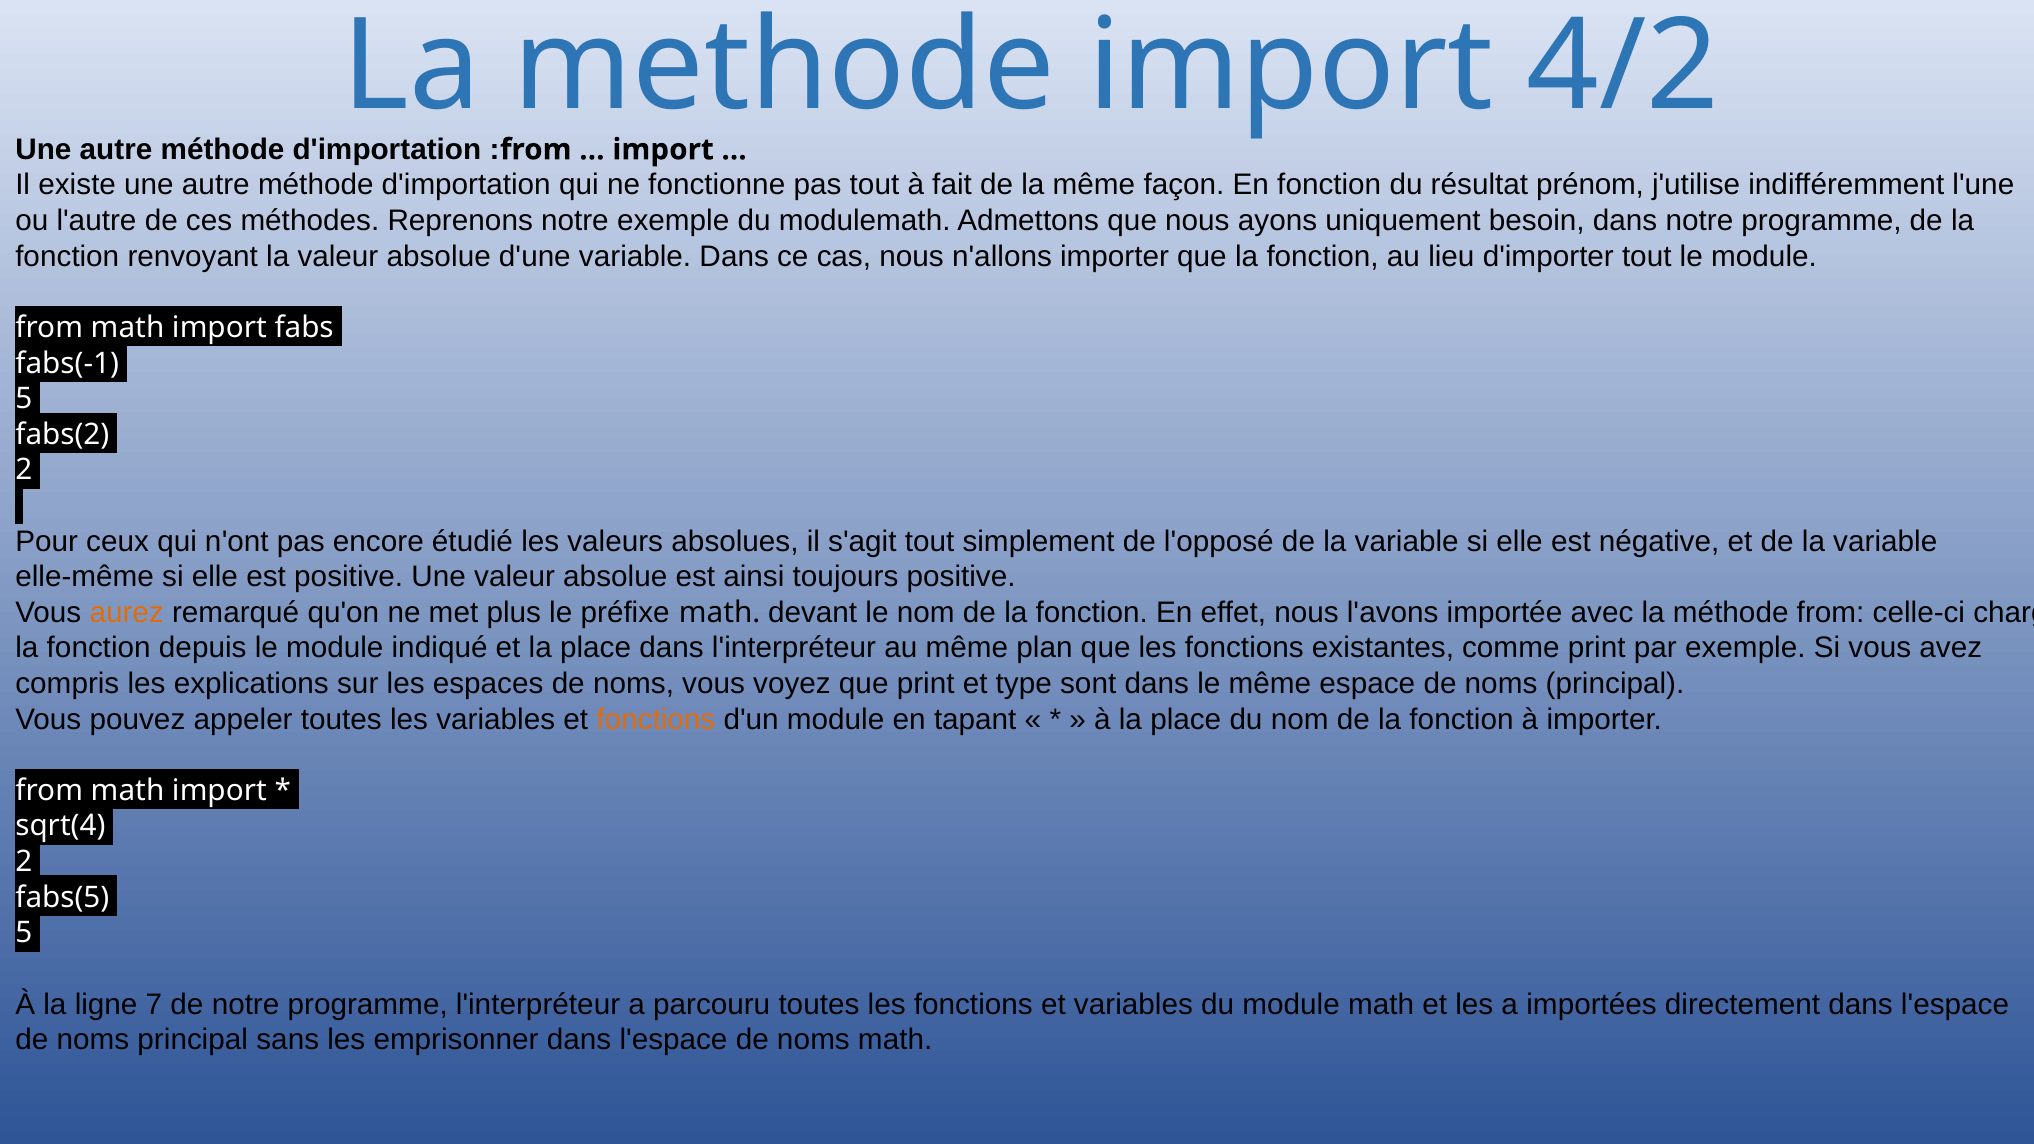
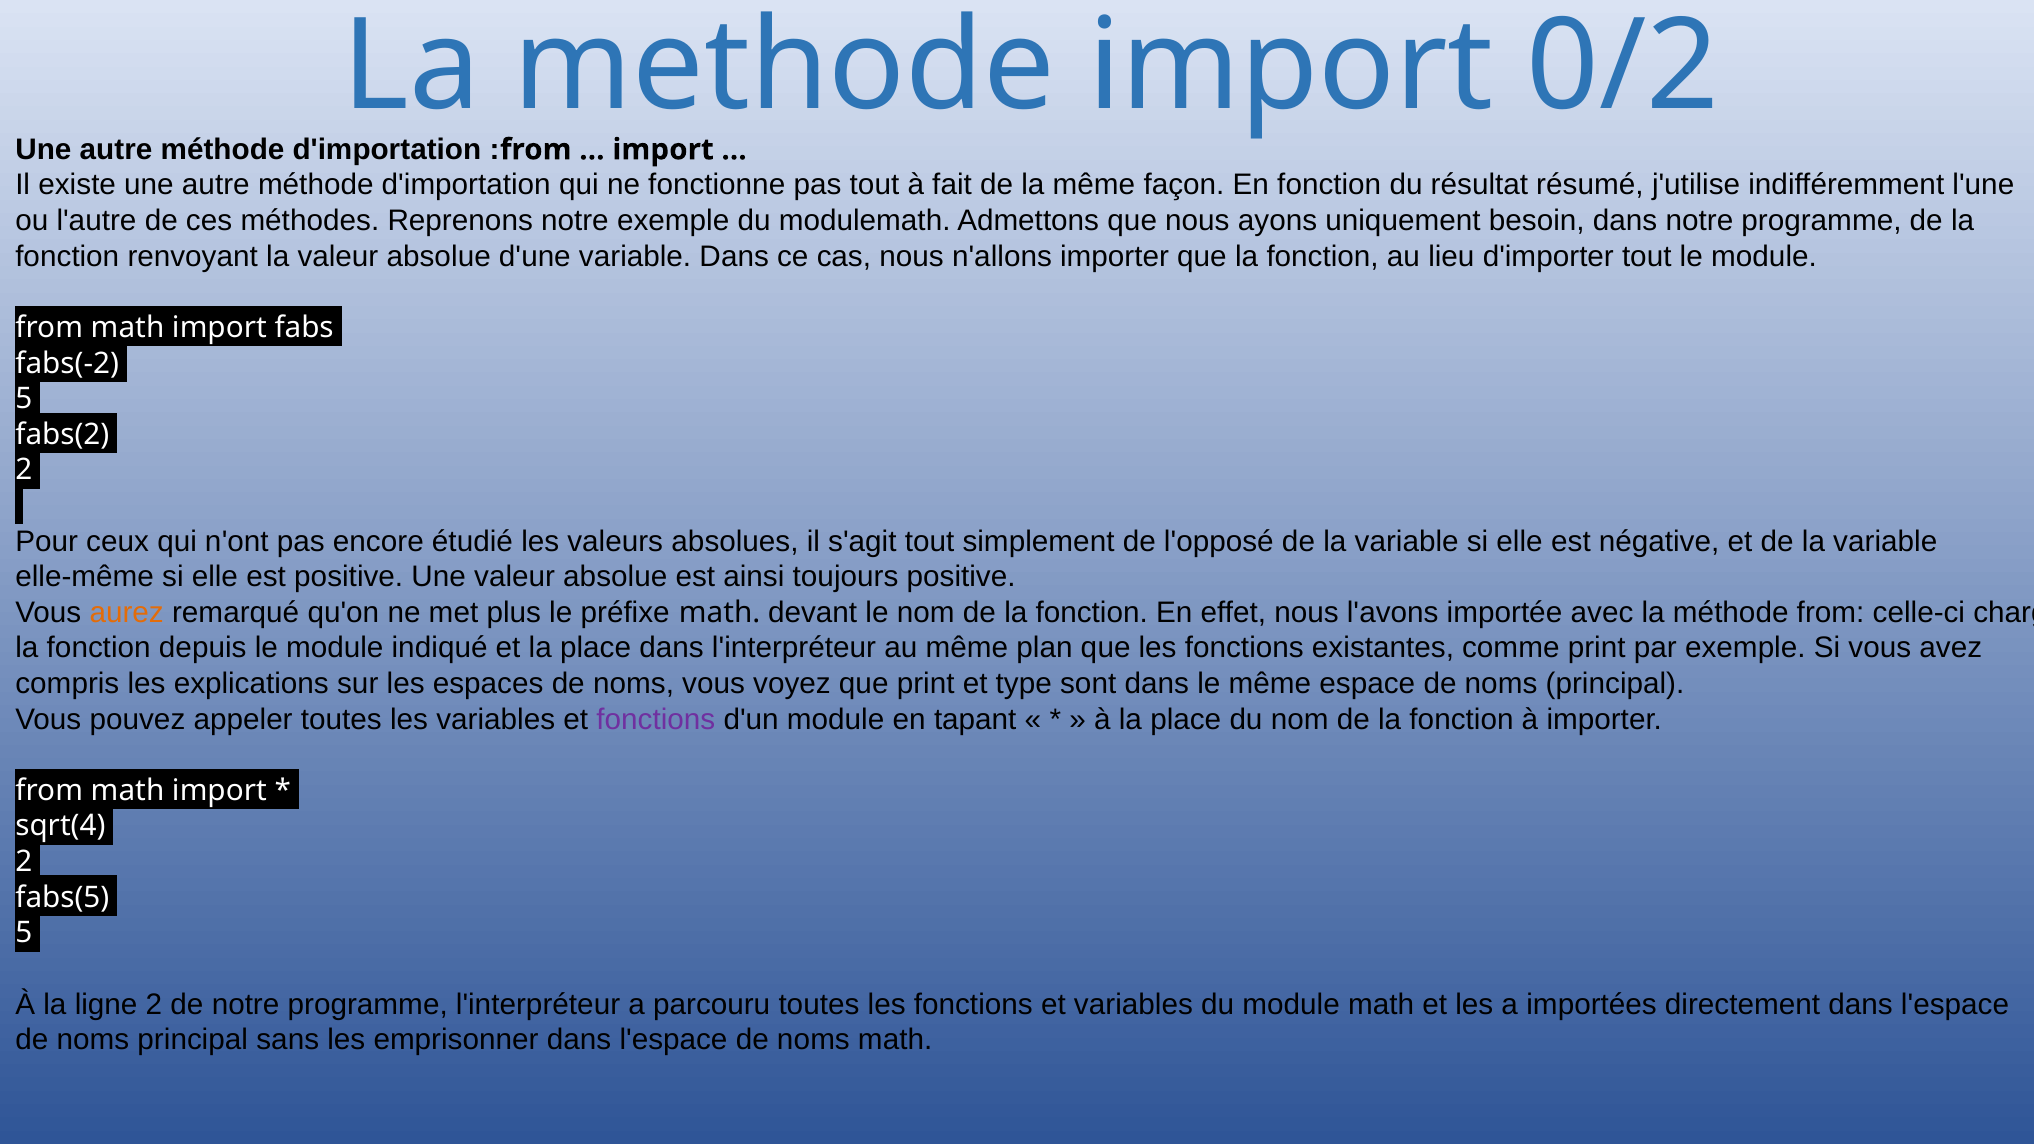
4/2: 4/2 -> 0/2
prénom: prénom -> résumé
fabs(-1: fabs(-1 -> fabs(-2
fonctions at (656, 719) colour: orange -> purple
ligne 7: 7 -> 2
